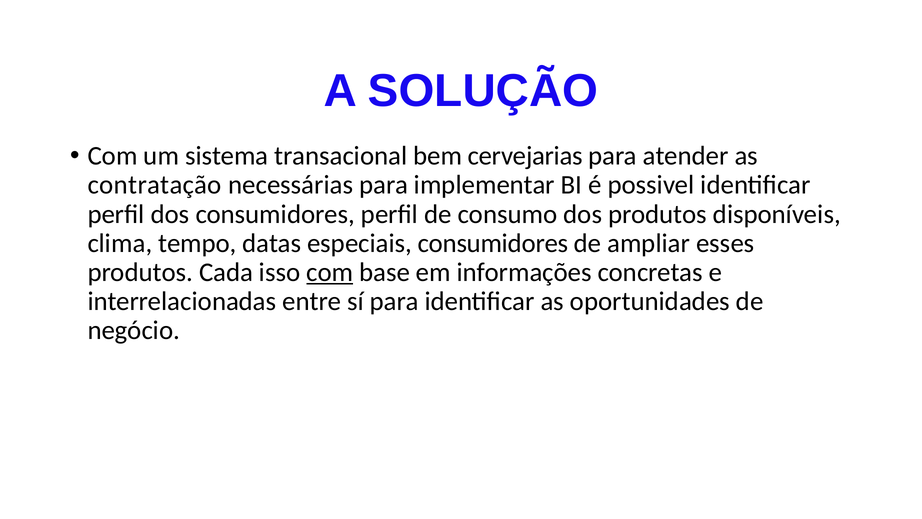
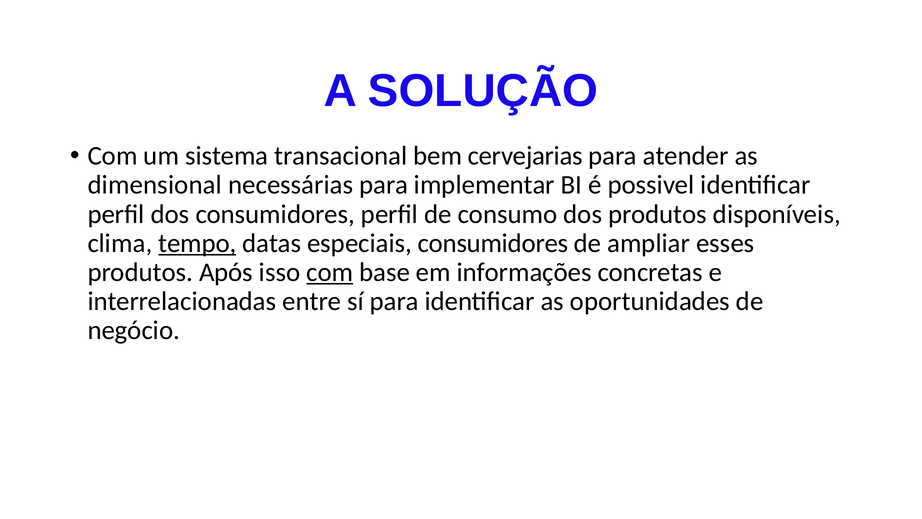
contratação: contratação -> dimensional
tempo underline: none -> present
Cada: Cada -> Após
